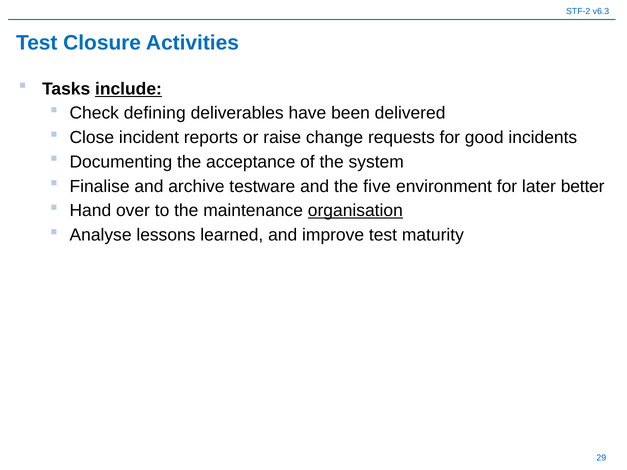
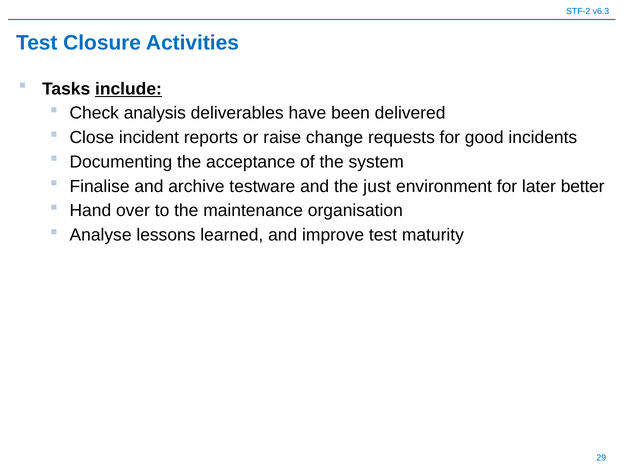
defining: defining -> analysis
five: five -> just
organisation underline: present -> none
